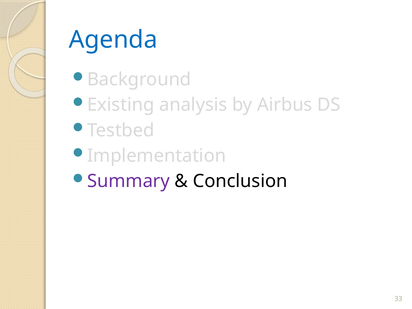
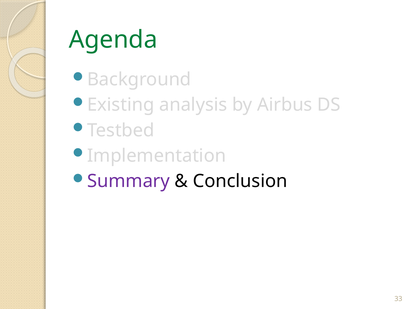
Agenda colour: blue -> green
